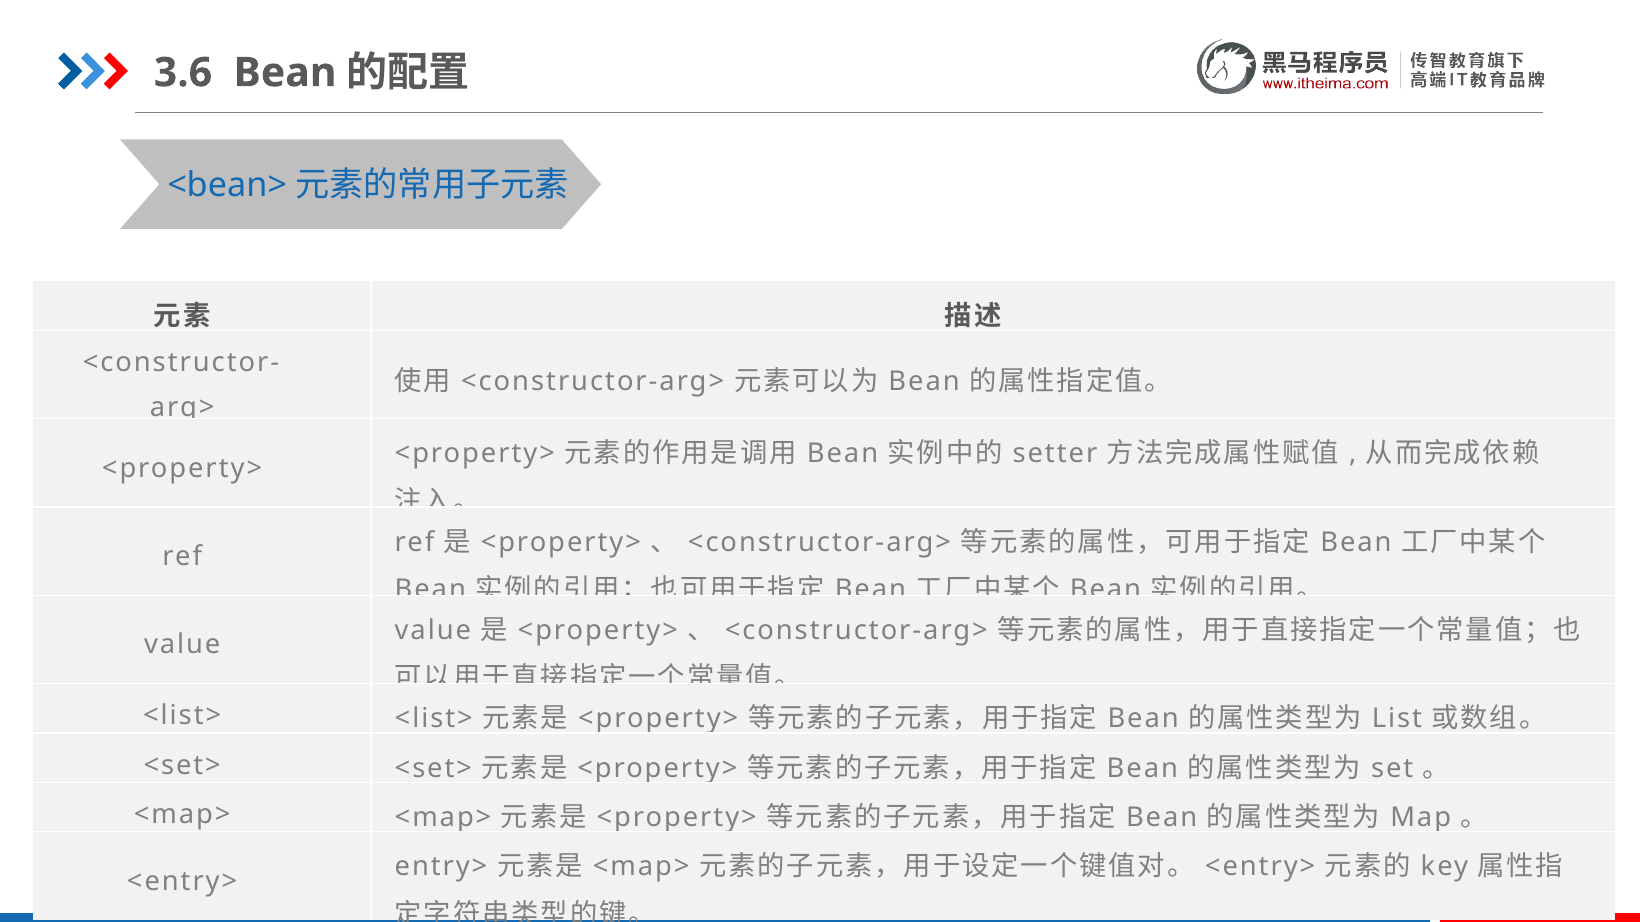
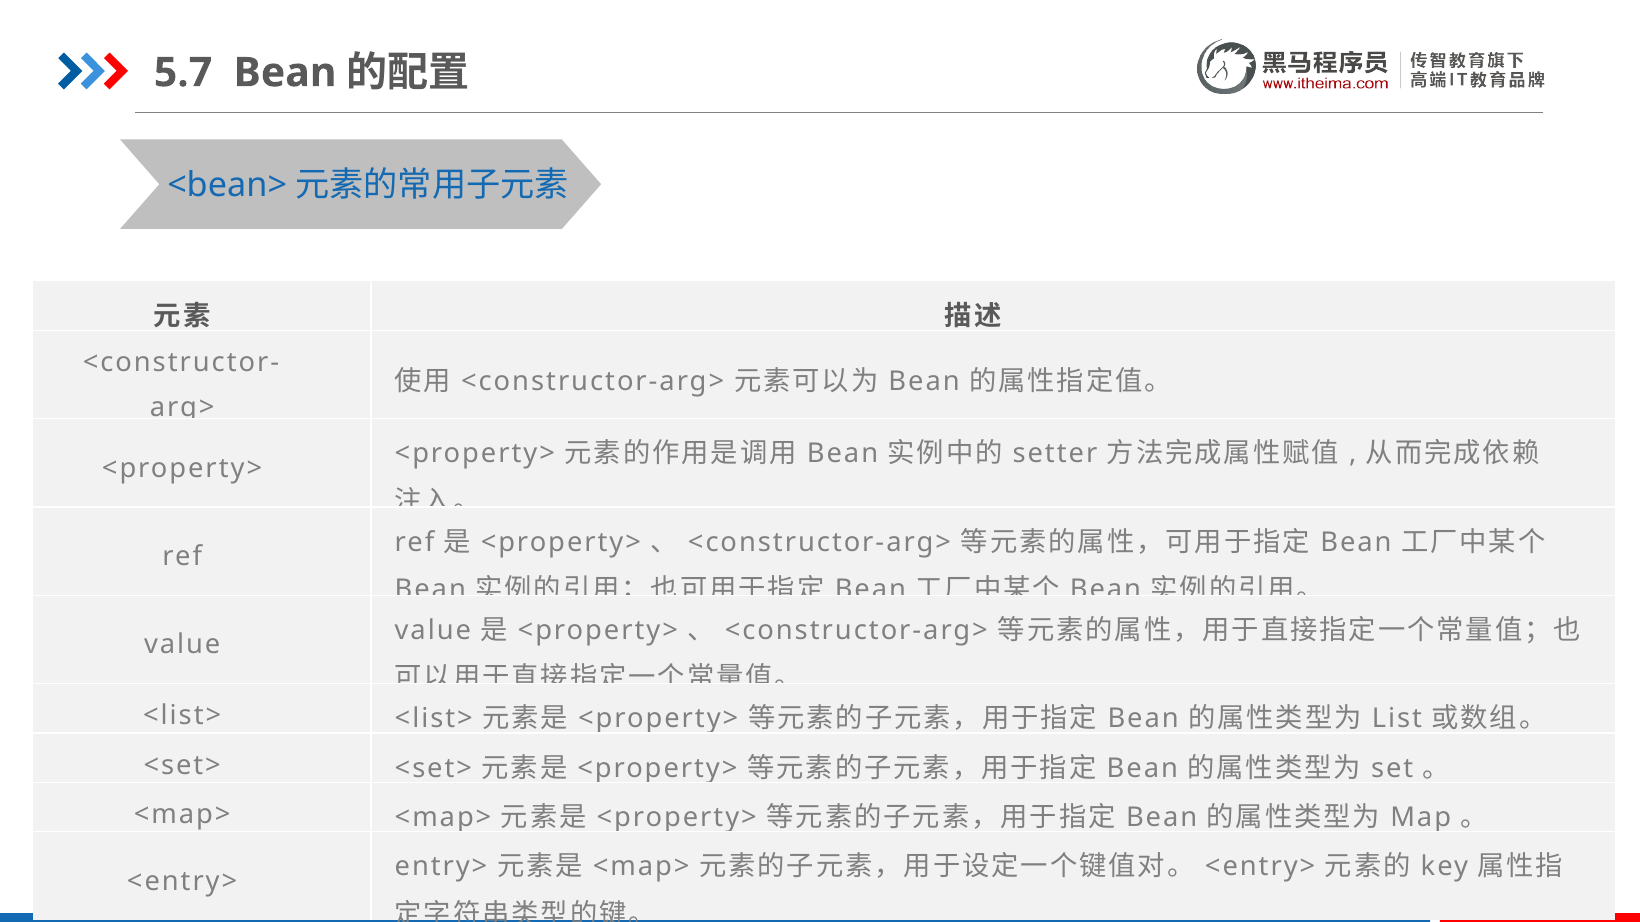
3.6: 3.6 -> 5.7
